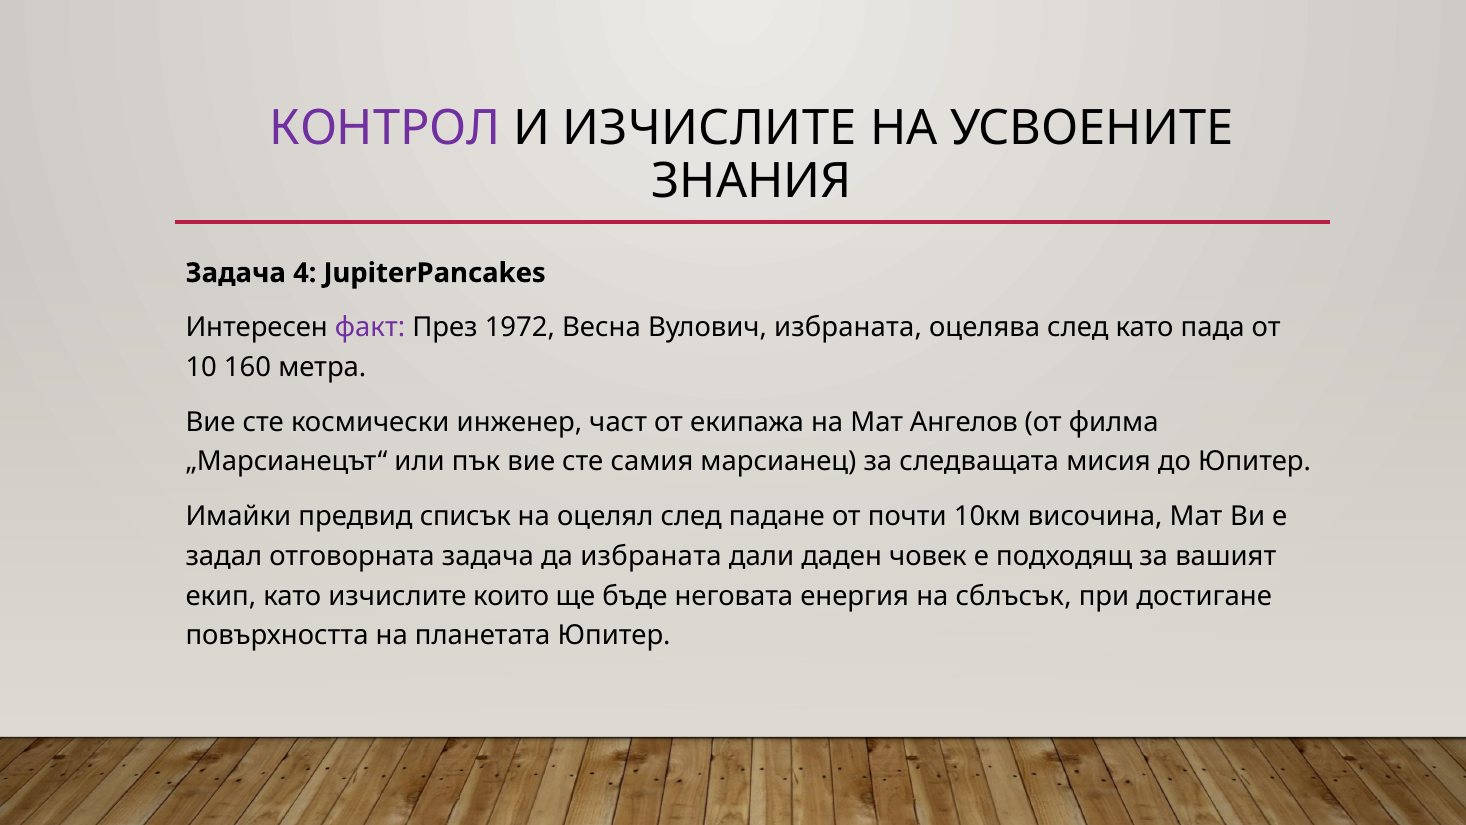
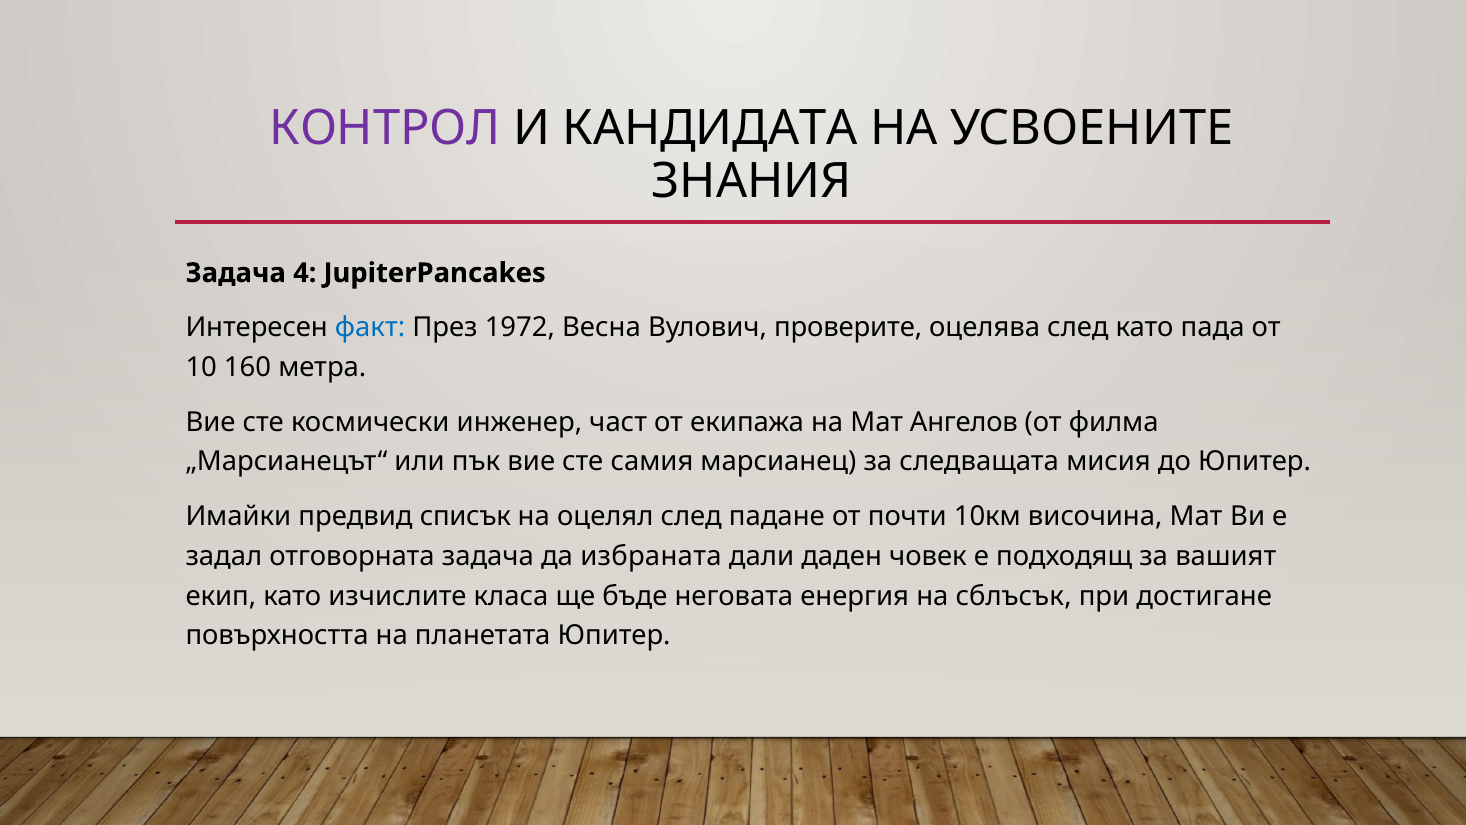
И ИЗЧИСЛИТЕ: ИЗЧИСЛИТЕ -> КАНДИДАТА
факт colour: purple -> blue
Вулович избраната: избраната -> проверите
които: които -> класа
